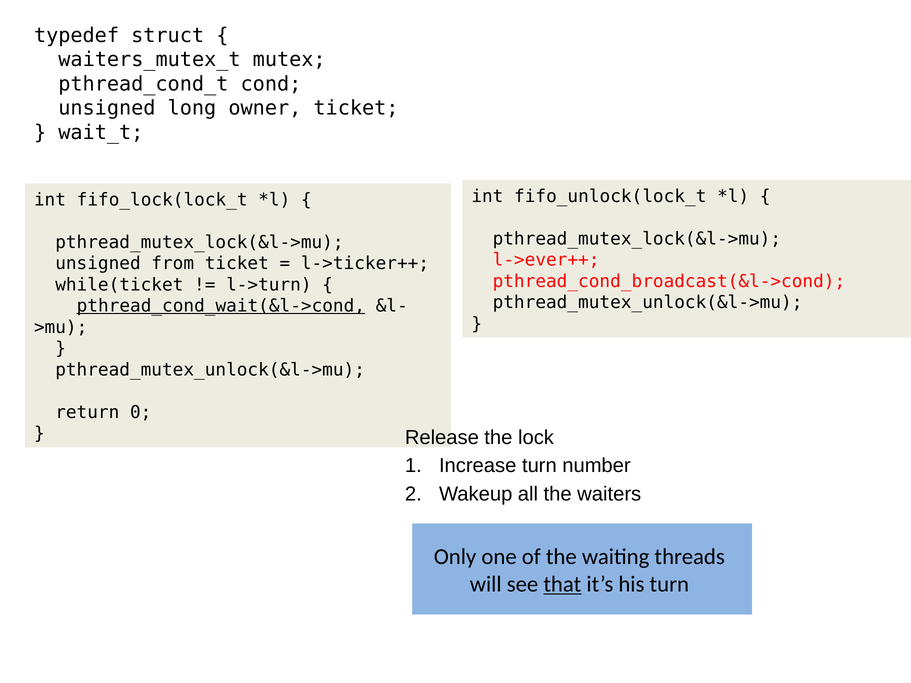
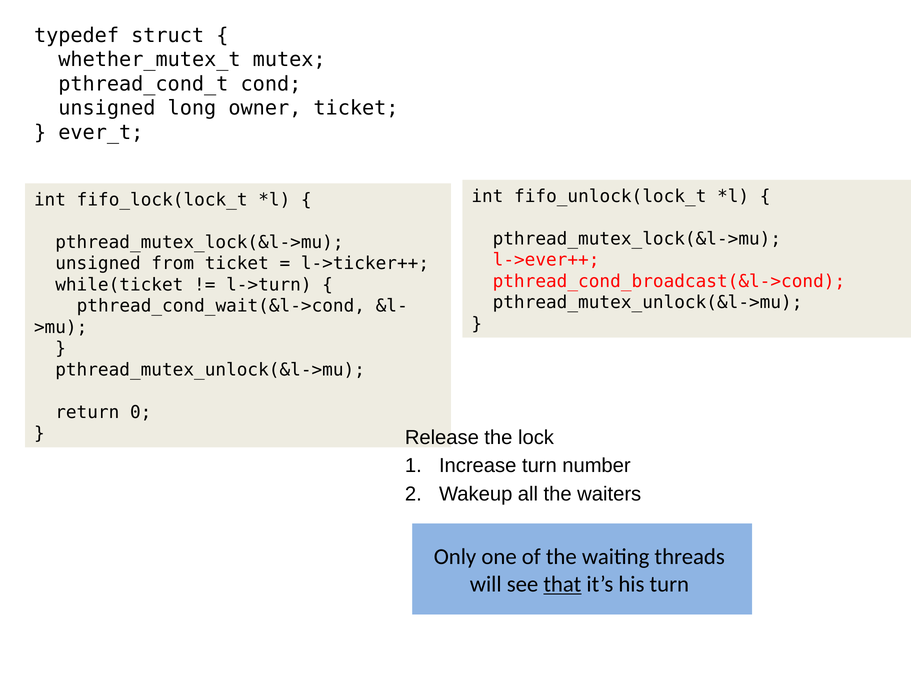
waiters_mutex_t: waiters_mutex_t -> whether_mutex_t
wait_t: wait_t -> ever_t
pthread_cond_wait(&l->cond underline: present -> none
